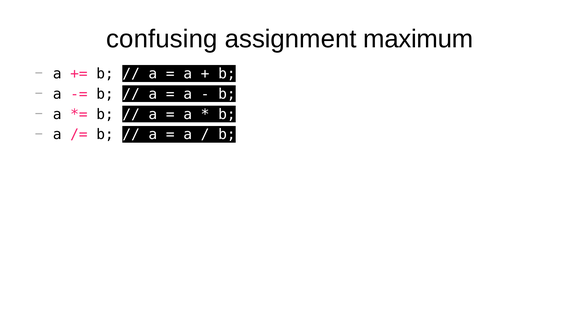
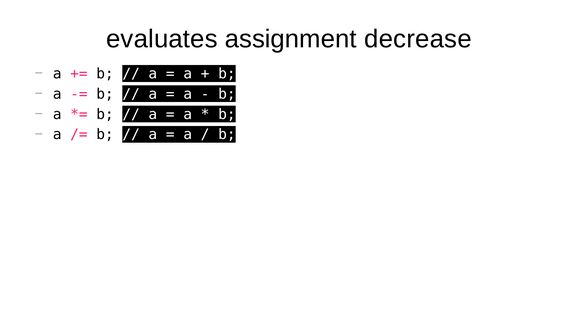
confusing: confusing -> evaluates
maximum: maximum -> decrease
